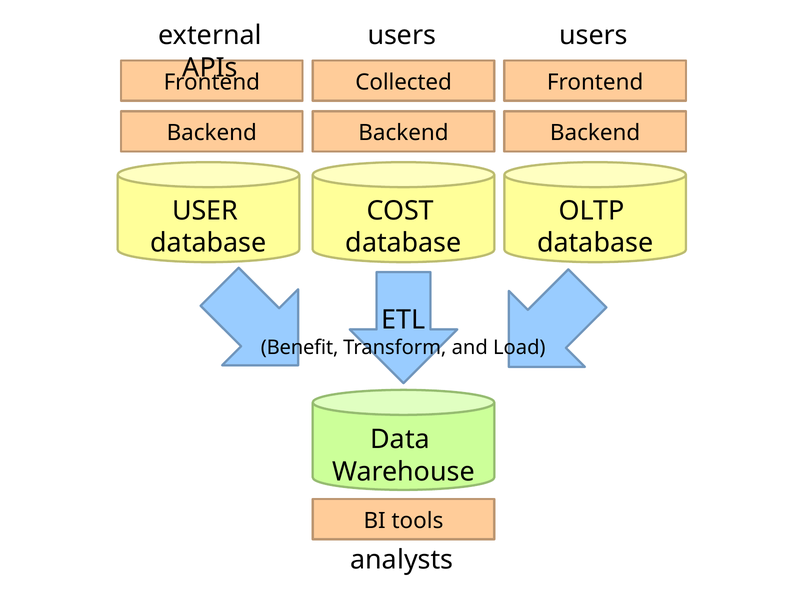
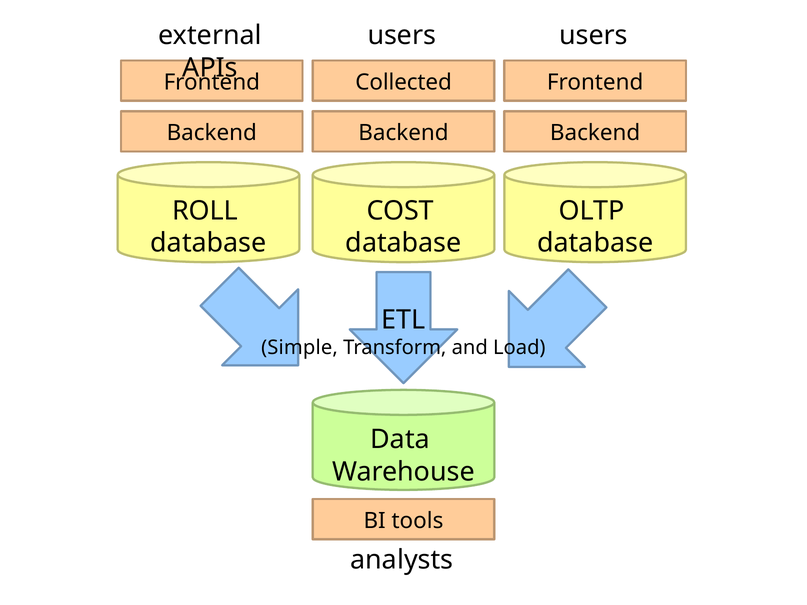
USER: USER -> ROLL
Benefit: Benefit -> Simple
